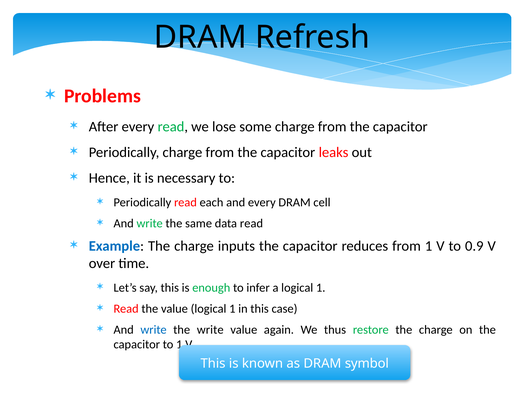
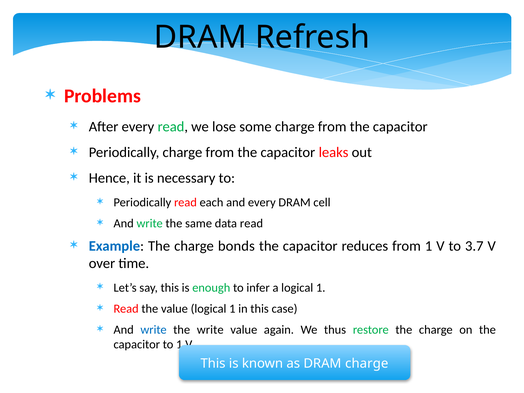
inputs: inputs -> bonds
0.9: 0.9 -> 3.7
DRAM symbol: symbol -> charge
